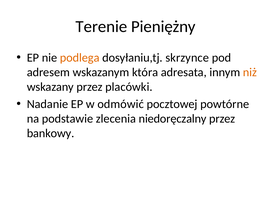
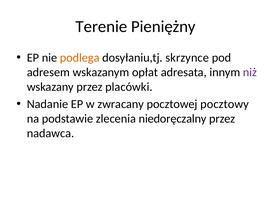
która: która -> opłat
niż colour: orange -> purple
odmówić: odmówić -> zwracany
powtórne: powtórne -> pocztowy
bankowy: bankowy -> nadawca
